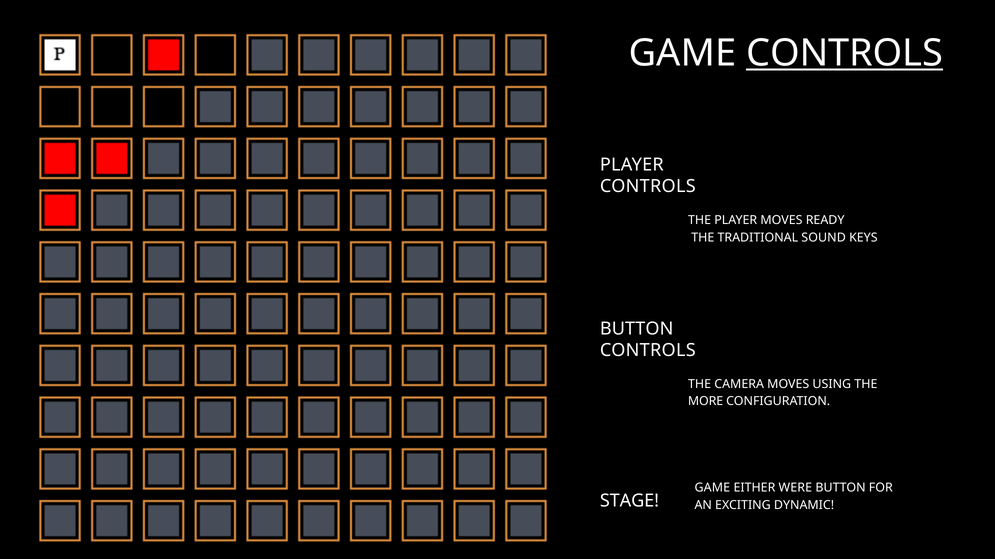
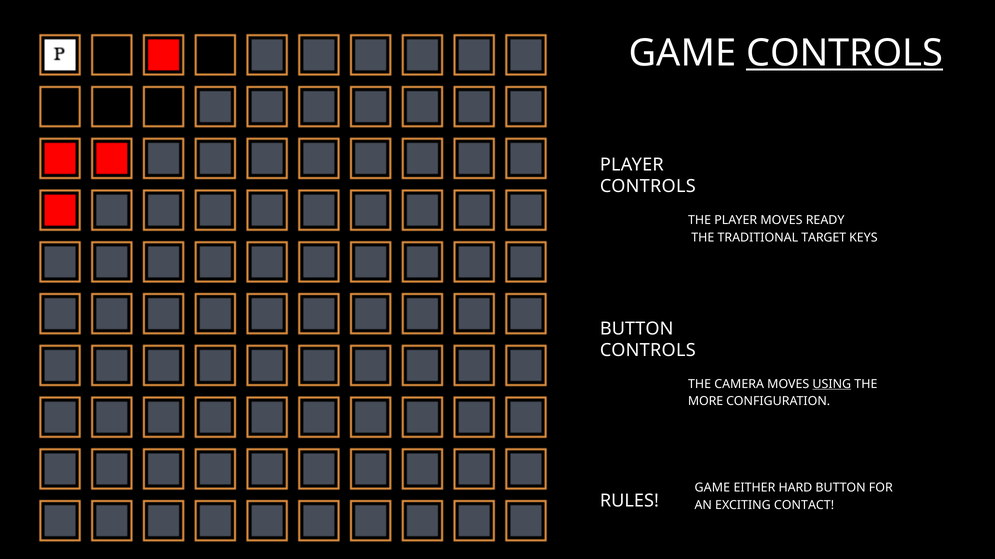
SOUND: SOUND -> TARGET
USING underline: none -> present
WERE: WERE -> HARD
STAGE: STAGE -> RULES
DYNAMIC: DYNAMIC -> CONTACT
